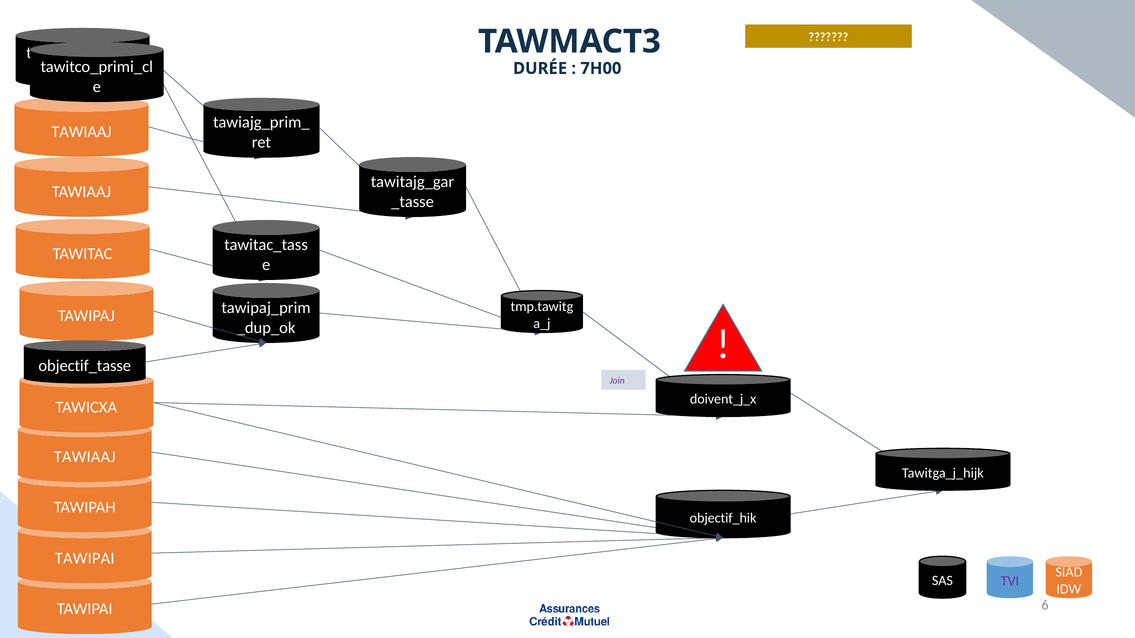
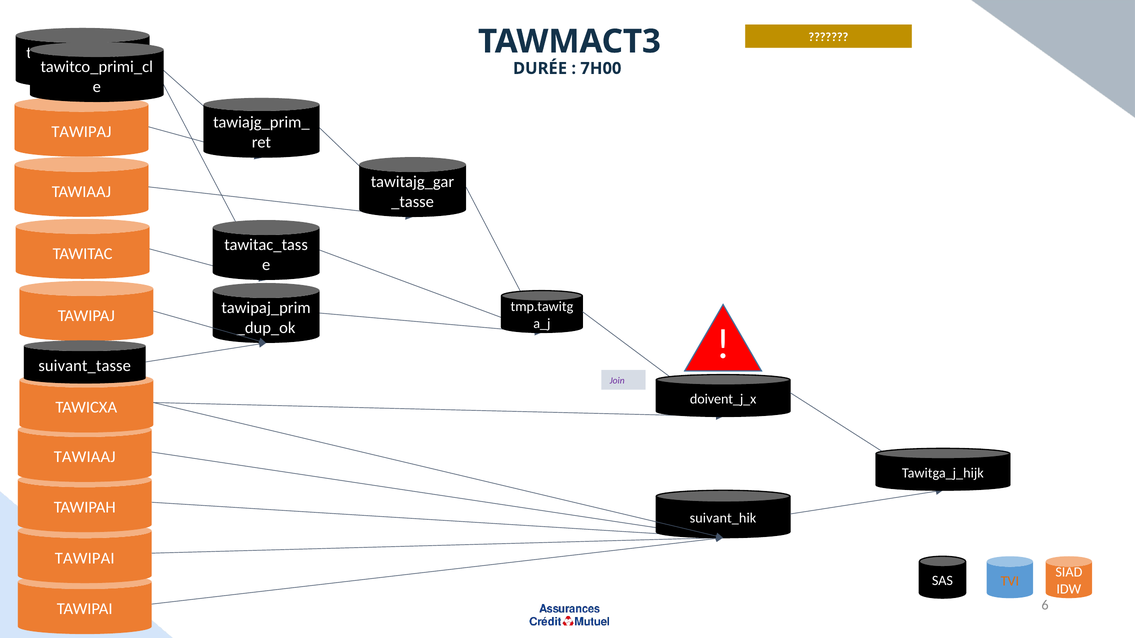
TAWIAAJ at (82, 132): TAWIAAJ -> TAWIPAJ
objectif_tasse: objectif_tasse -> suivant_tasse
objectif_hik: objectif_hik -> suivant_hik
TVI colour: purple -> orange
